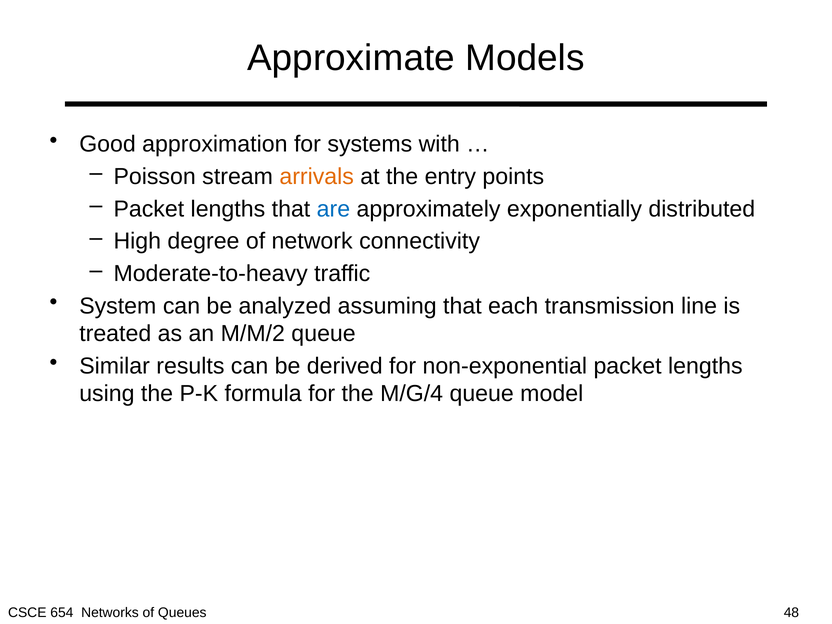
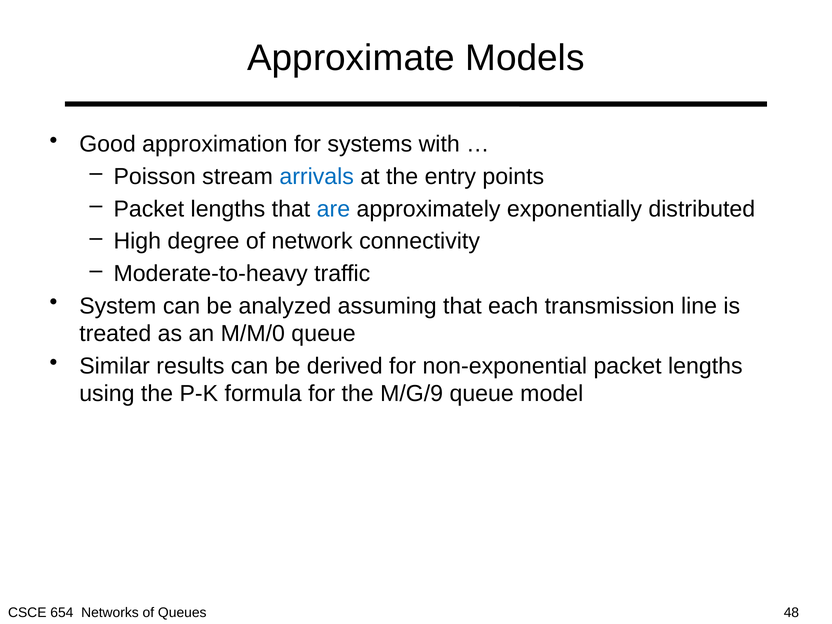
arrivals colour: orange -> blue
M/M/2: M/M/2 -> M/M/0
M/G/4: M/G/4 -> M/G/9
